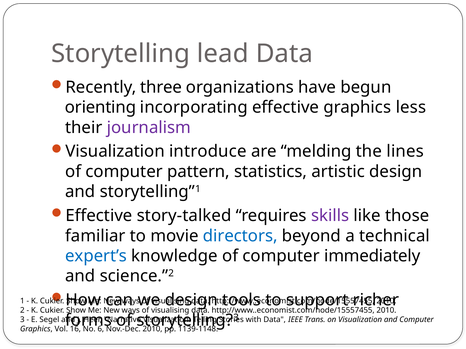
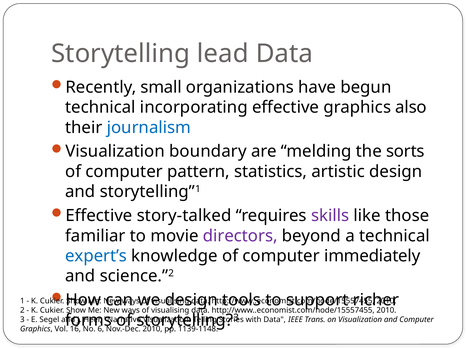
three: three -> small
orienting at (100, 108): orienting -> technical
less: less -> also
journalism colour: purple -> blue
introduce: introduce -> boundary
lines: lines -> sorts
directors colour: blue -> purple
